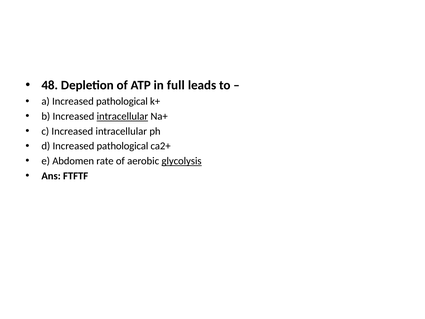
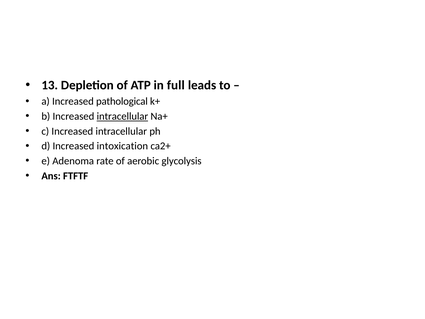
48: 48 -> 13
d Increased pathological: pathological -> intoxication
Abdomen: Abdomen -> Adenoma
glycolysis underline: present -> none
